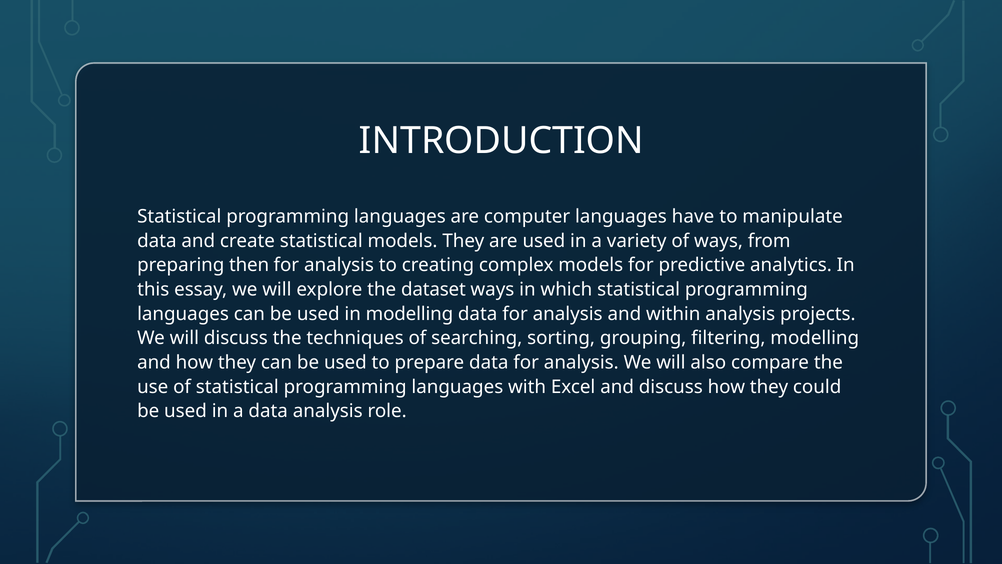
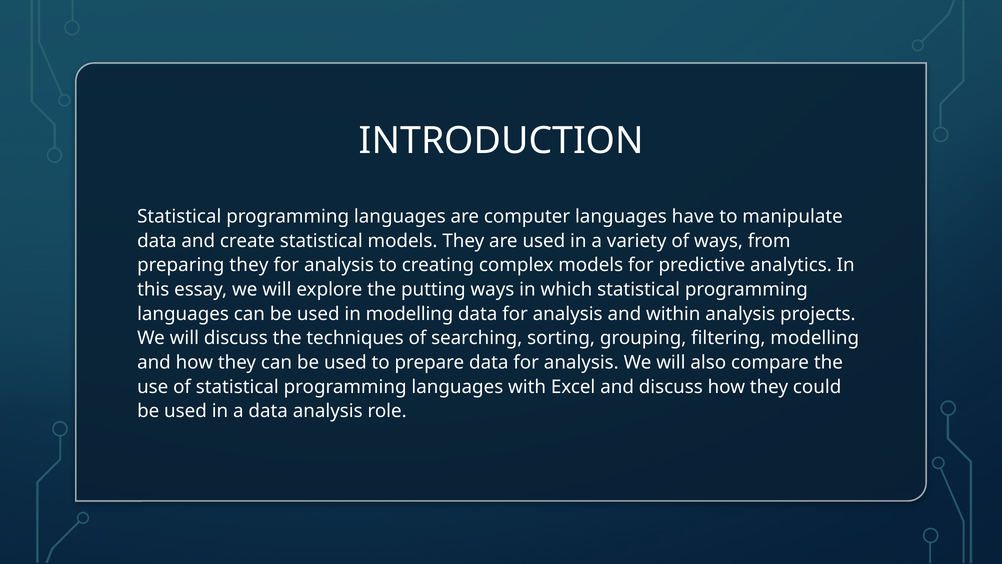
preparing then: then -> they
dataset: dataset -> putting
